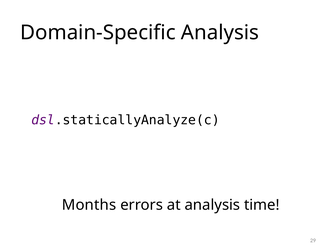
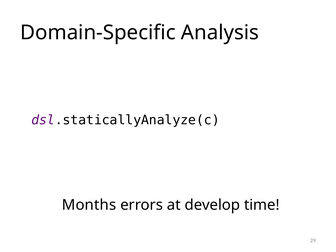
at analysis: analysis -> develop
